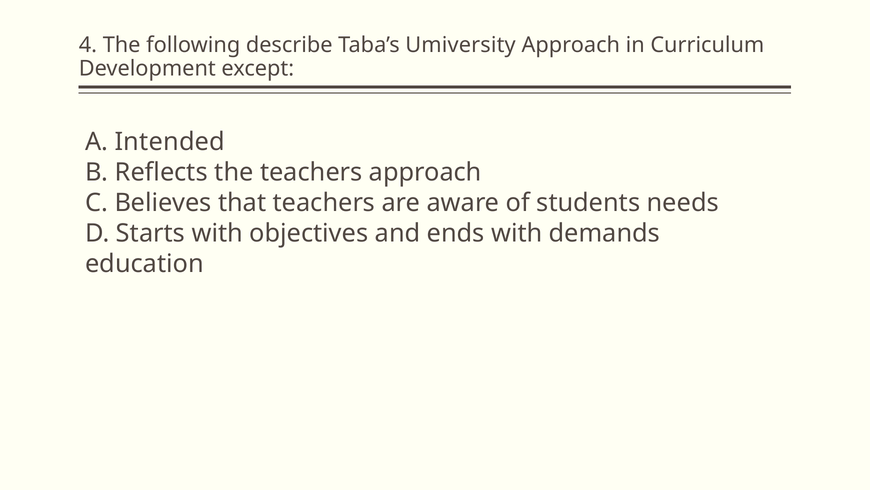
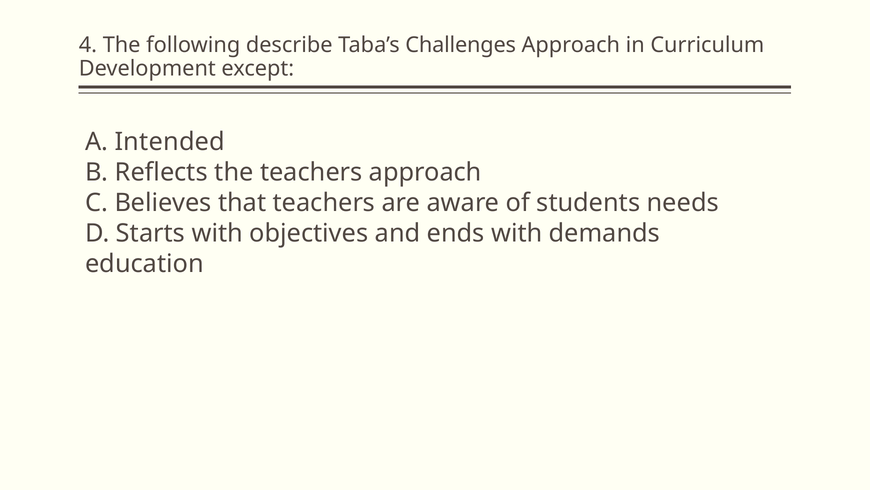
Umiversity: Umiversity -> Challenges
